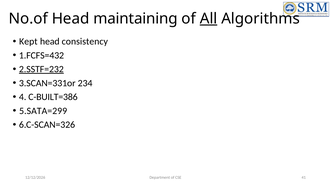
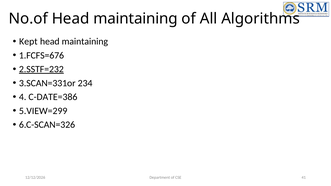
All underline: present -> none
consistency at (85, 42): consistency -> maintaining
1.FCFS=432: 1.FCFS=432 -> 1.FCFS=676
C-BUILT=386: C-BUILT=386 -> C-DATE=386
5.SATA=299: 5.SATA=299 -> 5.VIEW=299
